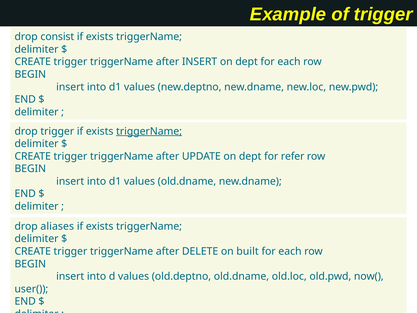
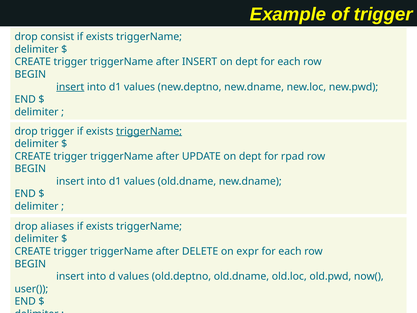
insert at (70, 87) underline: none -> present
refer: refer -> rpad
built: built -> expr
